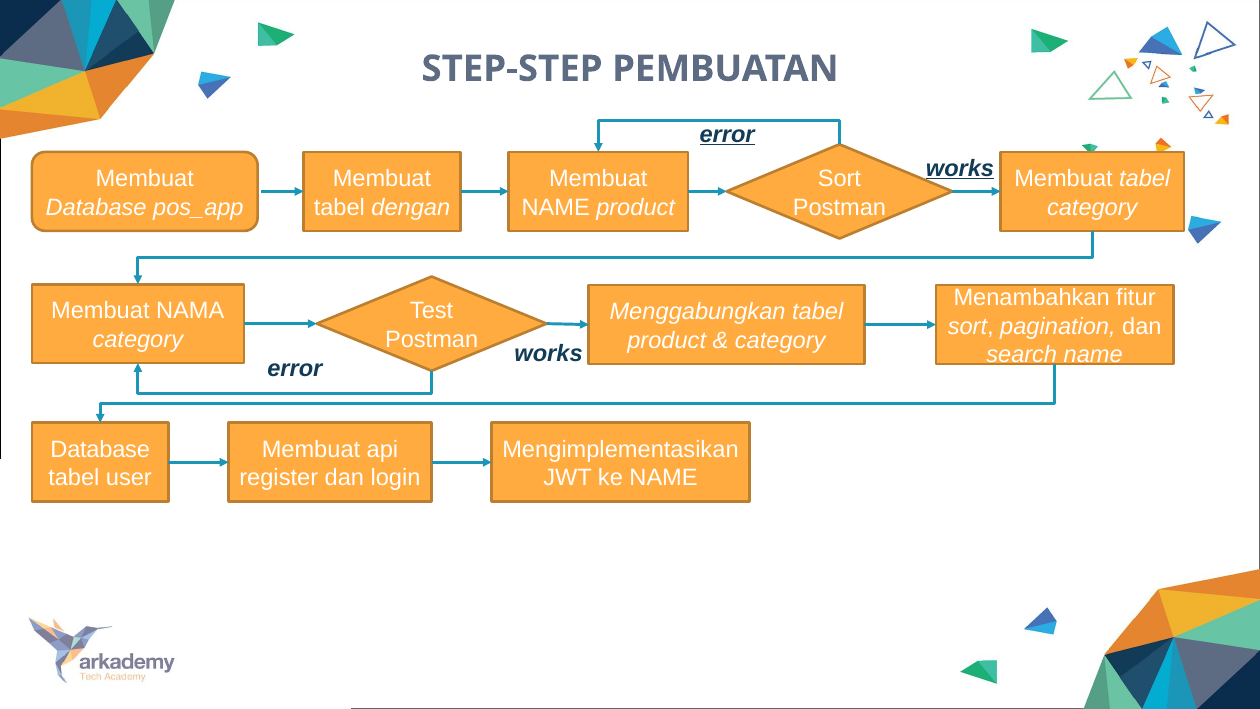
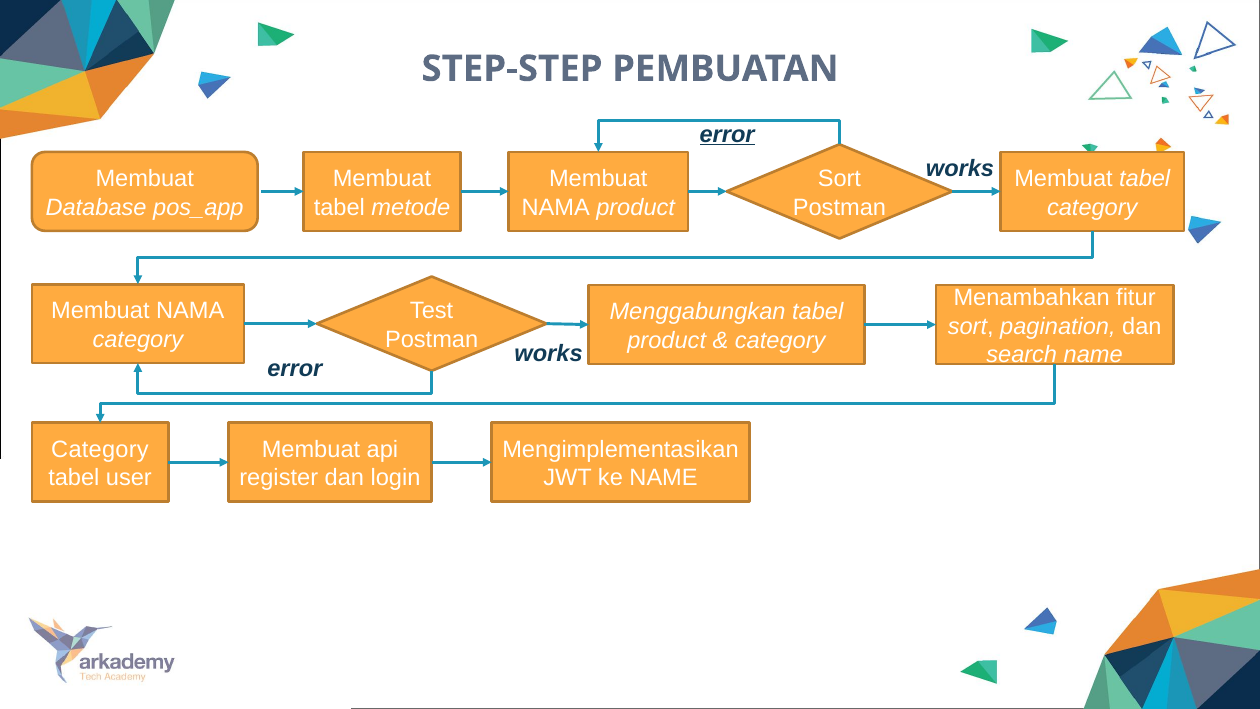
works at (960, 168) underline: present -> none
dengan: dengan -> metode
NAME at (556, 207): NAME -> NAMA
Database at (100, 450): Database -> Category
